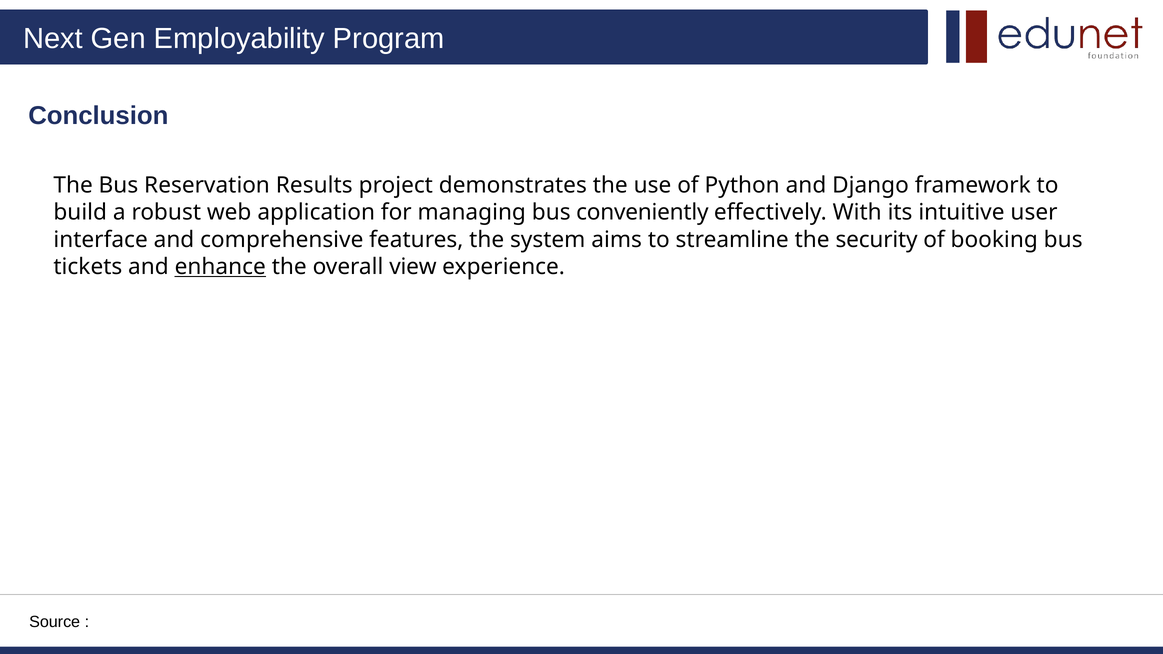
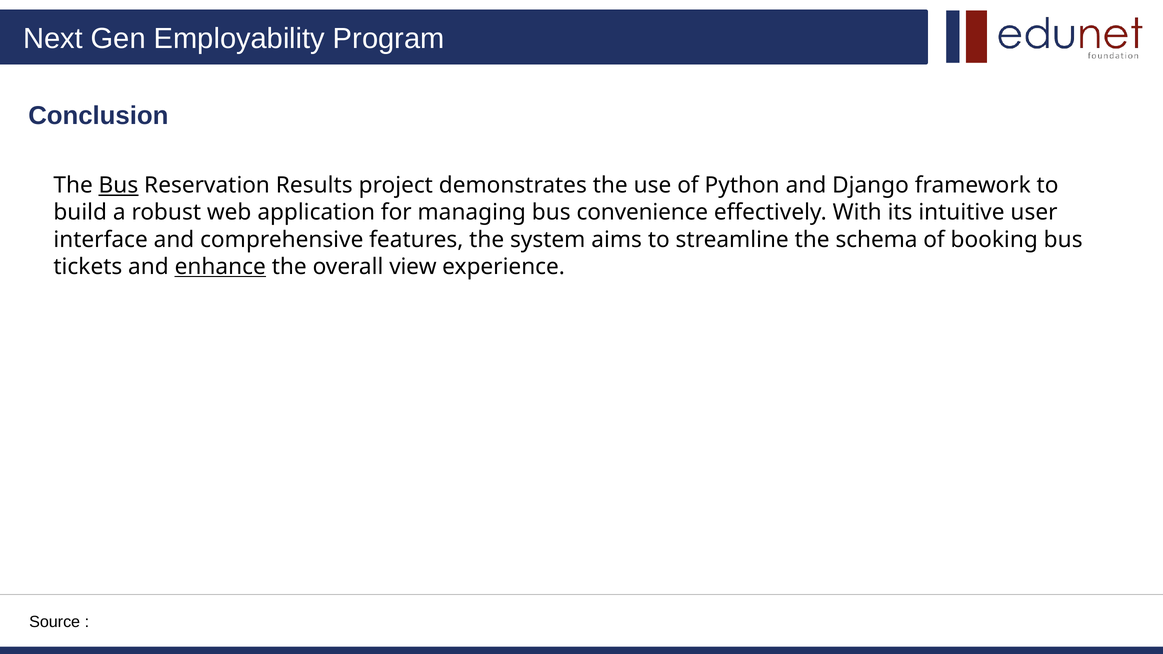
Bus at (118, 185) underline: none -> present
conveniently: conveniently -> convenience
security: security -> schema
